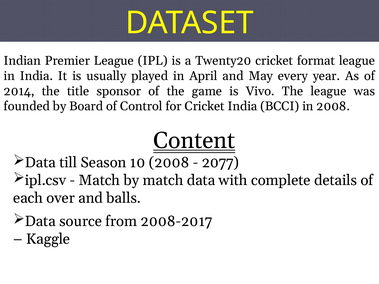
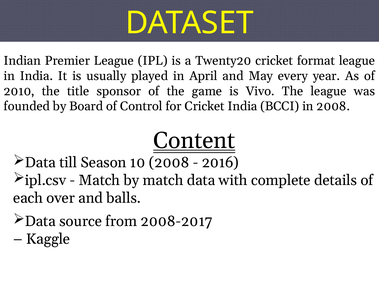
2014: 2014 -> 2010
2077: 2077 -> 2016
